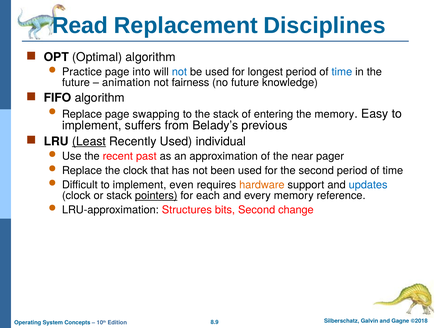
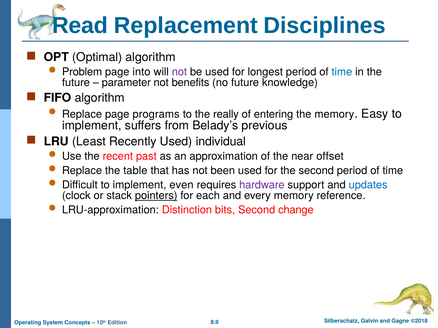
Practice: Practice -> Problem
not at (179, 72) colour: blue -> purple
animation: animation -> parameter
fairness: fairness -> benefits
swapping: swapping -> programs
the stack: stack -> really
Least underline: present -> none
pager: pager -> offset
the clock: clock -> table
hardware colour: orange -> purple
Structures: Structures -> Distinction
